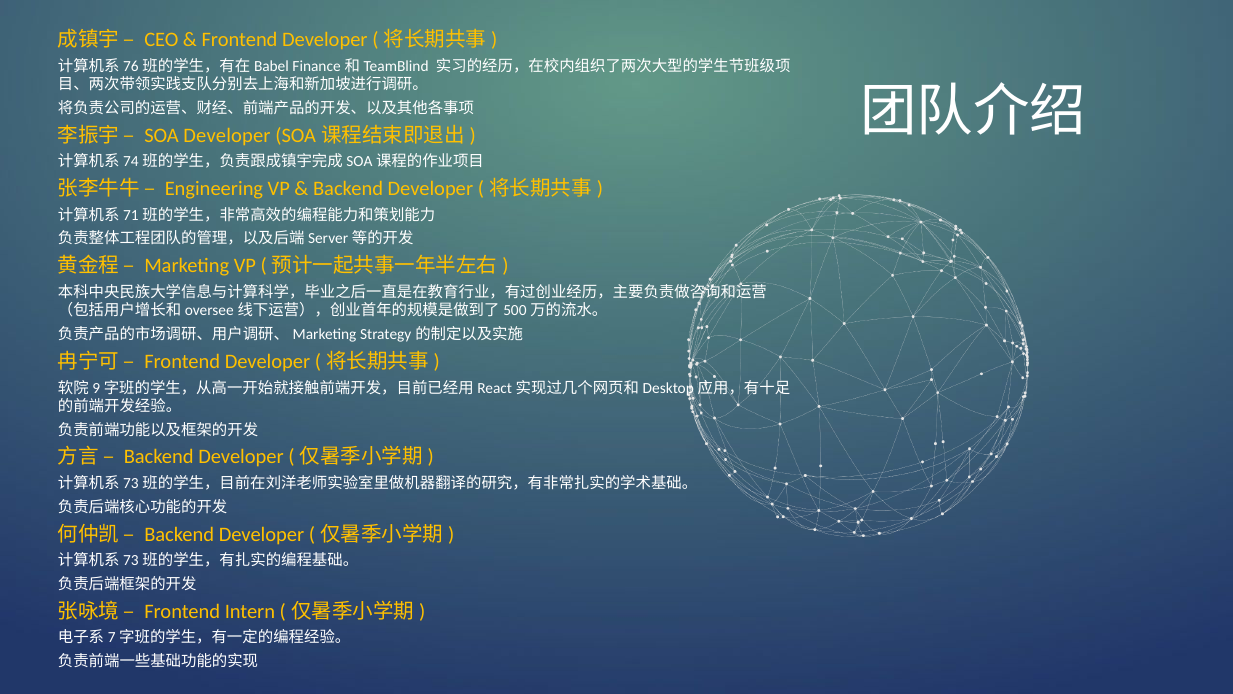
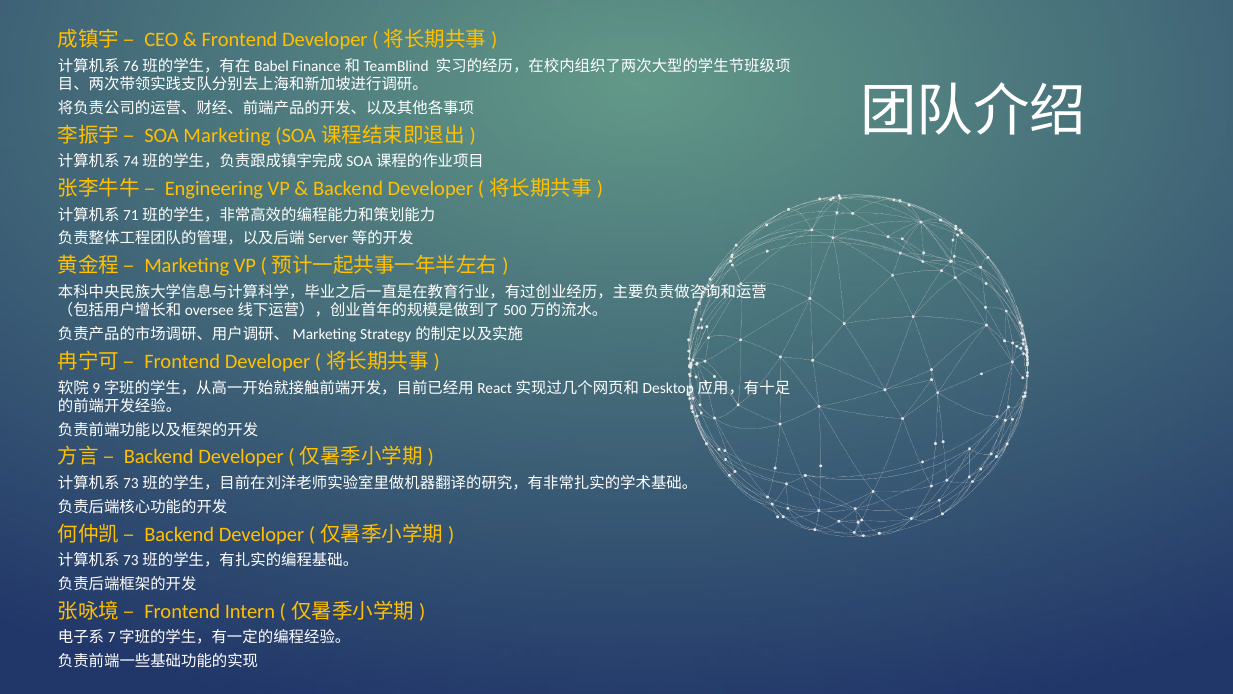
SOA Developer: Developer -> Marketing
